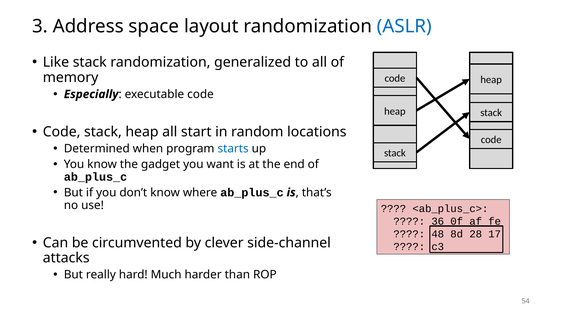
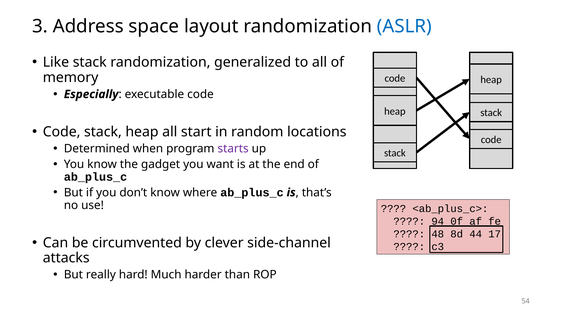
starts colour: blue -> purple
36: 36 -> 94
28: 28 -> 44
